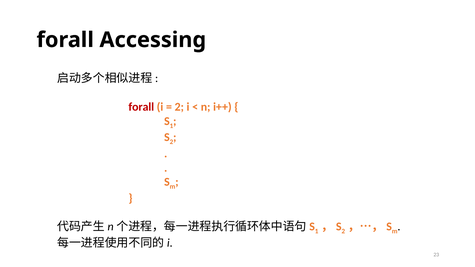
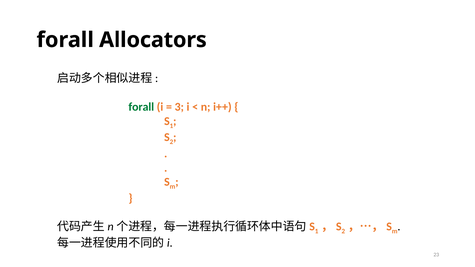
Accessing: Accessing -> Allocators
forall at (141, 107) colour: red -> green
2 at (179, 107): 2 -> 3
